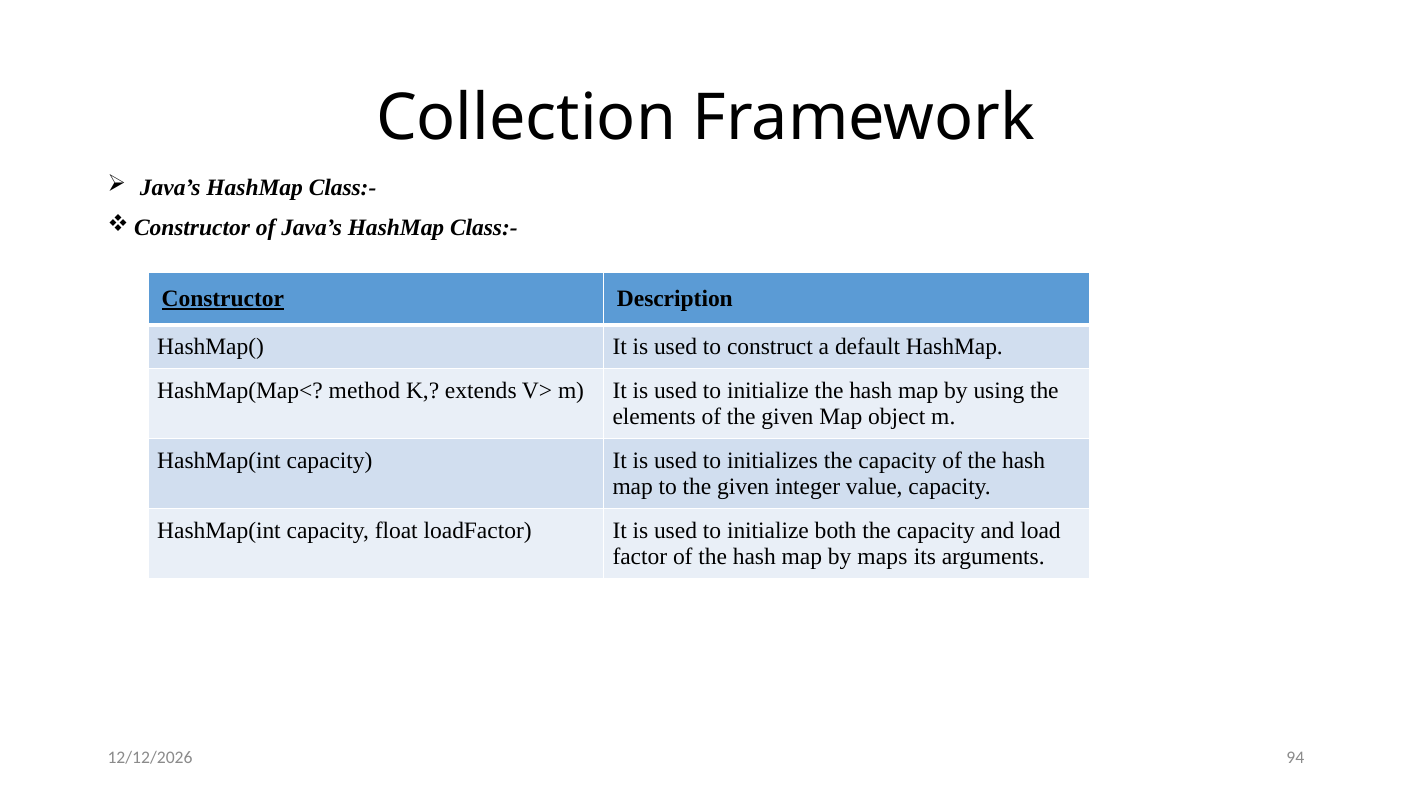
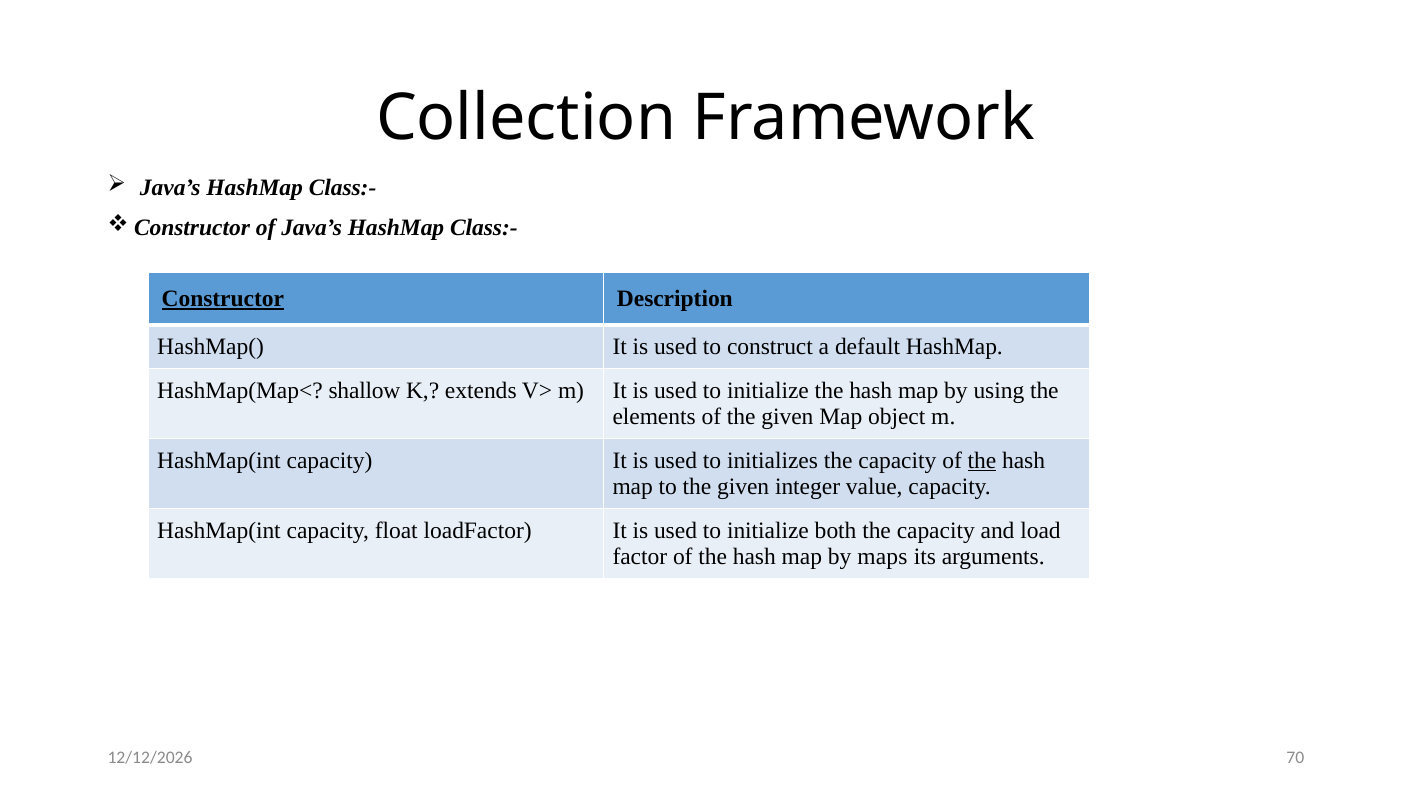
method: method -> shallow
the at (982, 461) underline: none -> present
94: 94 -> 70
